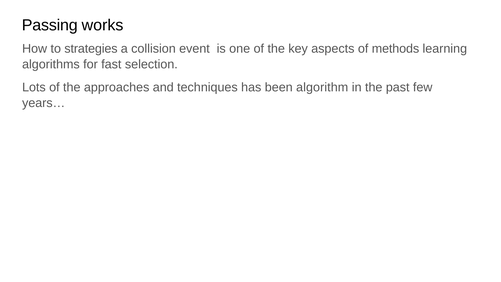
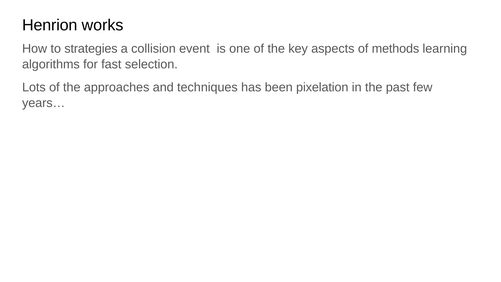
Passing: Passing -> Henrion
algorithm: algorithm -> pixelation
